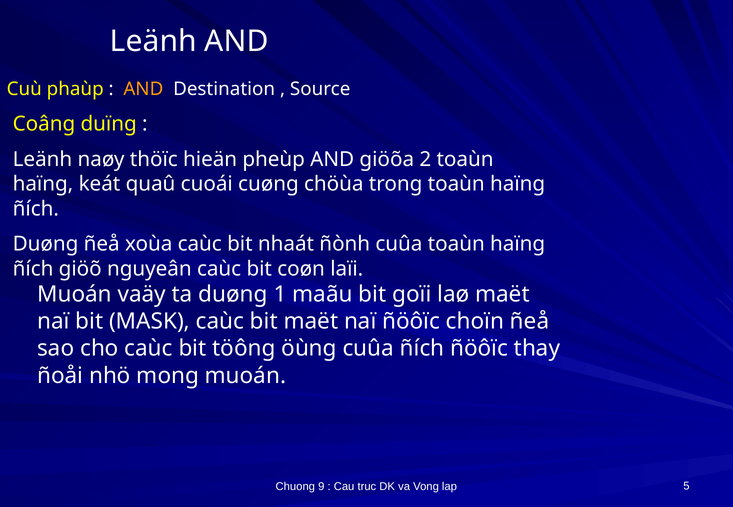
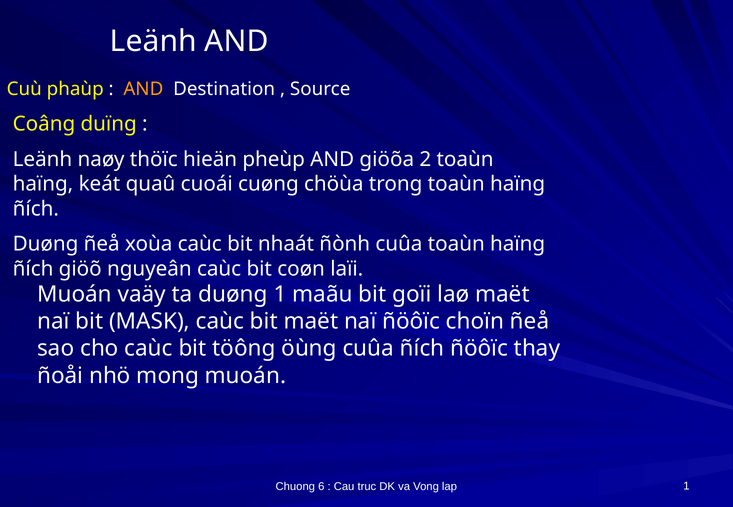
9: 9 -> 6
lap 5: 5 -> 1
